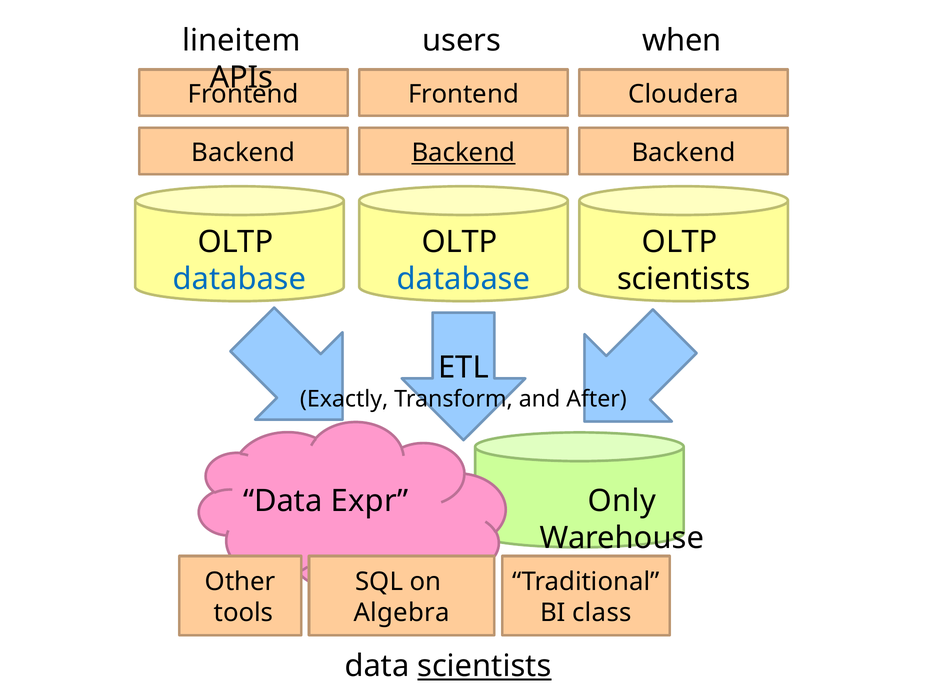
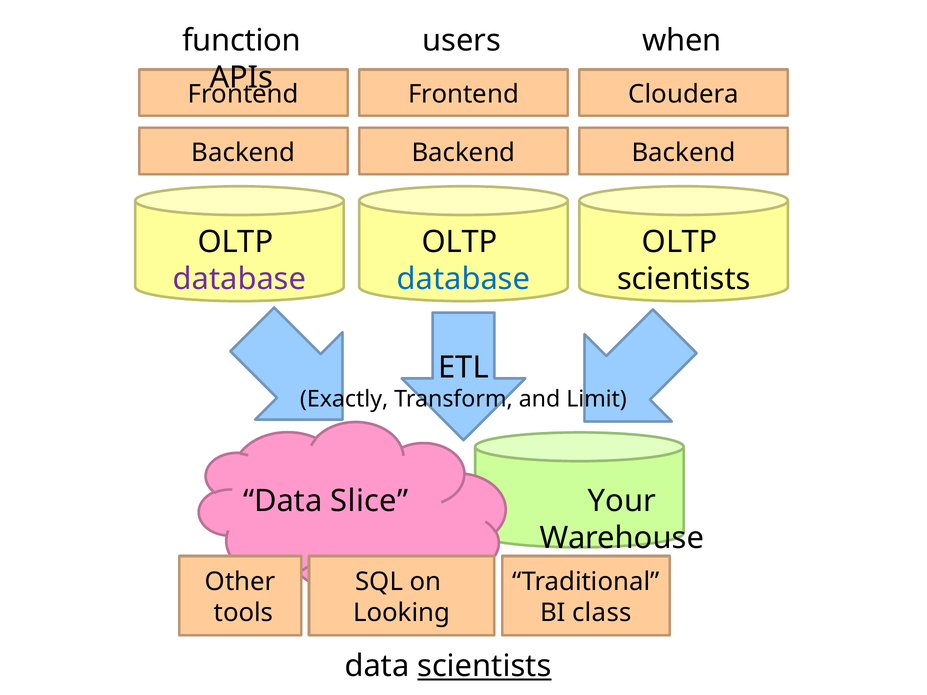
lineitem: lineitem -> function
Backend at (463, 153) underline: present -> none
database at (239, 279) colour: blue -> purple
After: After -> Limit
Expr: Expr -> Slice
Only: Only -> Your
Algebra: Algebra -> Looking
